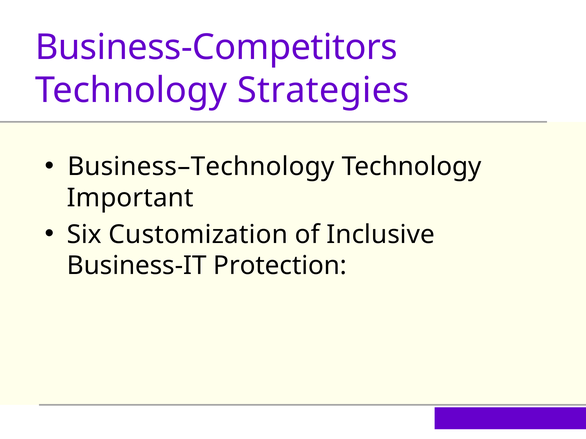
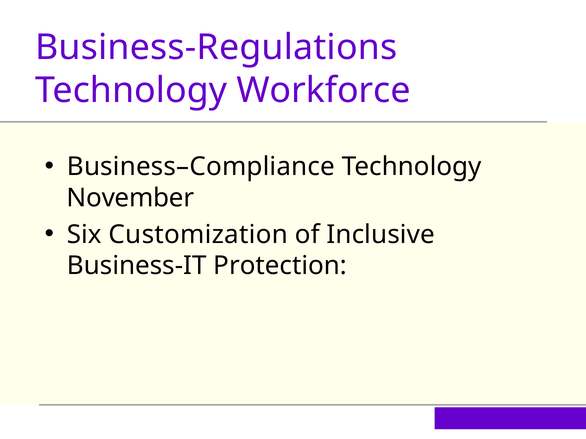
Business-Competitors: Business-Competitors -> Business-Regulations
Strategies: Strategies -> Workforce
Business–Technology: Business–Technology -> Business–Compliance
Important: Important -> November
